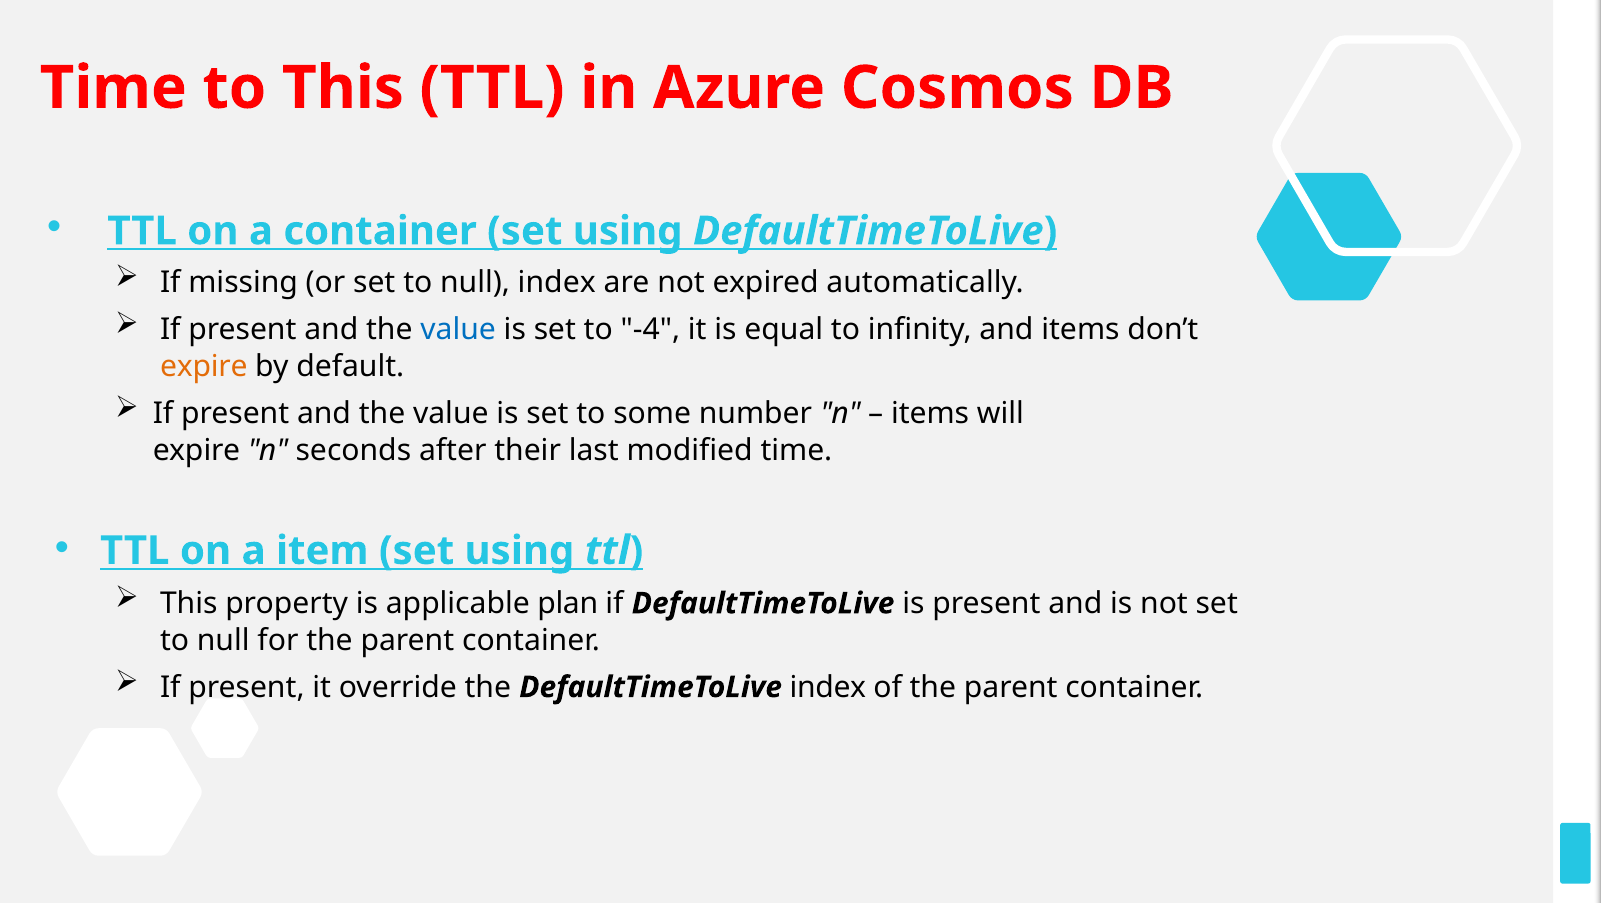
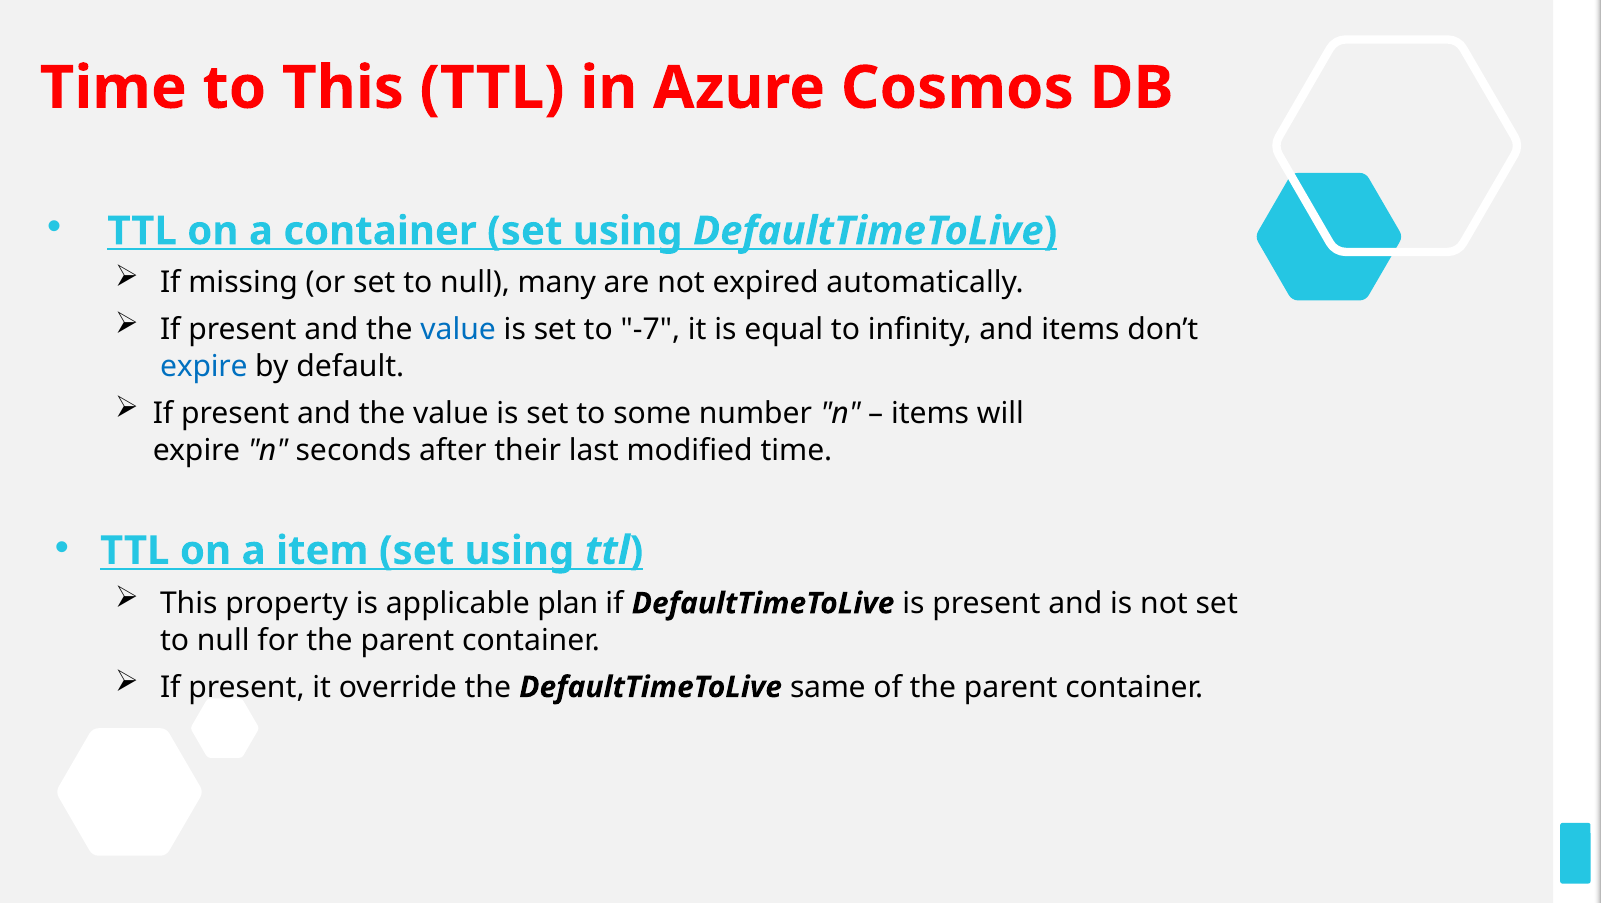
null index: index -> many
-4: -4 -> -7
expire at (204, 367) colour: orange -> blue
DefaultTimeToLive index: index -> same
